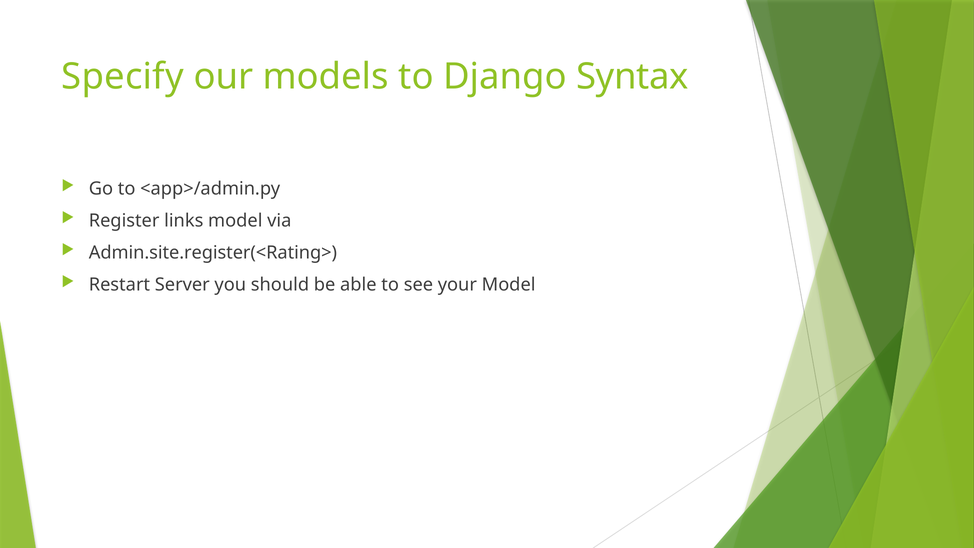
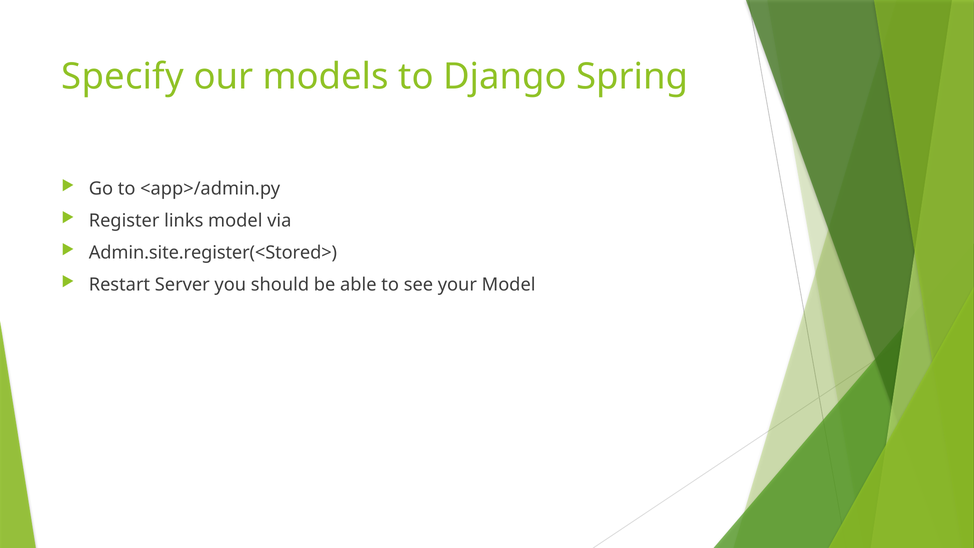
Syntax: Syntax -> Spring
Admin.site.register(<Rating>: Admin.site.register(<Rating> -> Admin.site.register(<Stored>
